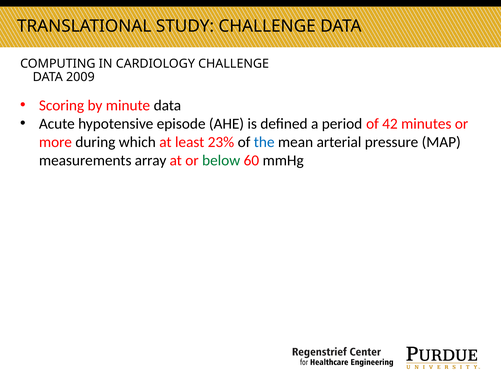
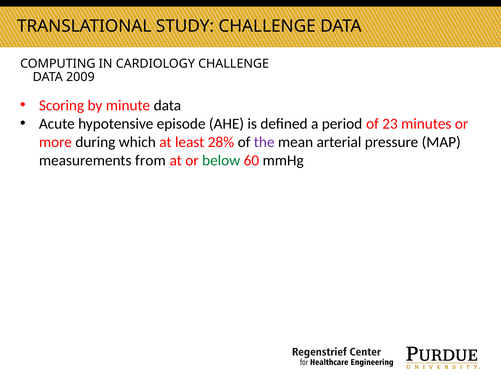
42: 42 -> 23
23%: 23% -> 28%
the colour: blue -> purple
array: array -> from
